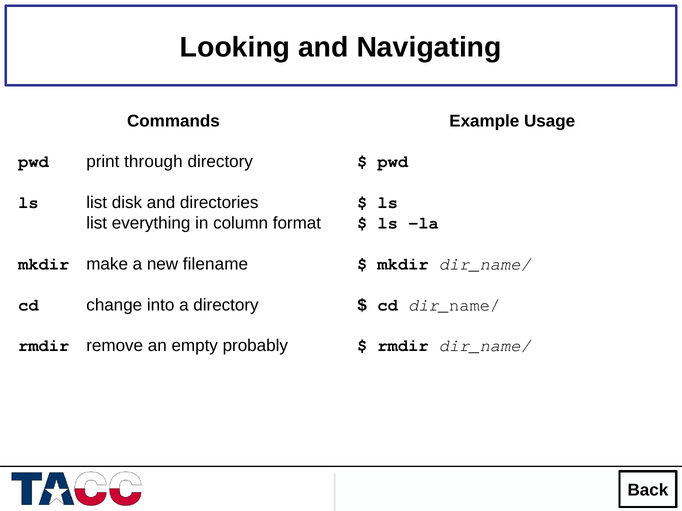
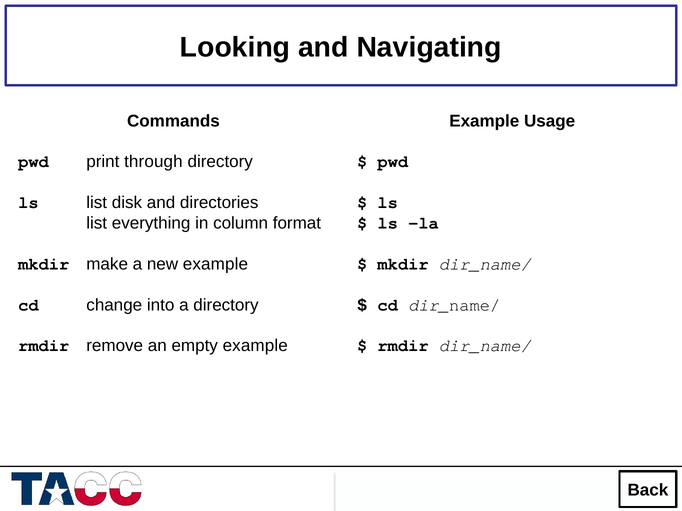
new filename: filename -> example
empty probably: probably -> example
